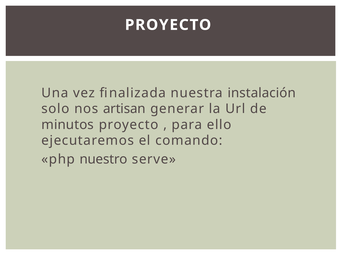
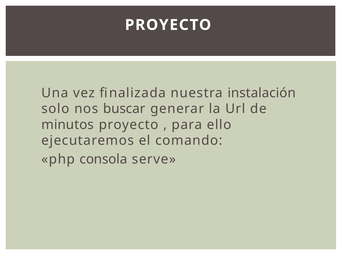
artisan: artisan -> buscar
nuestro: nuestro -> consola
